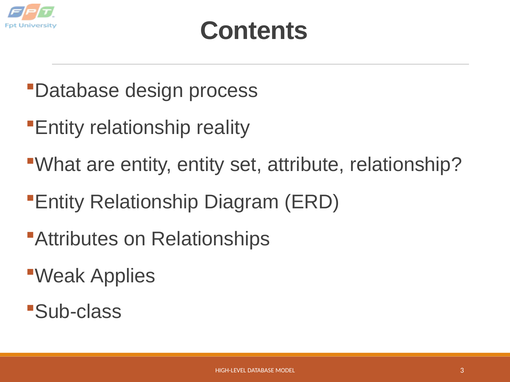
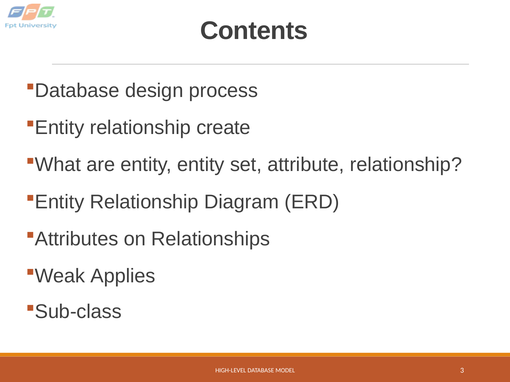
reality: reality -> create
